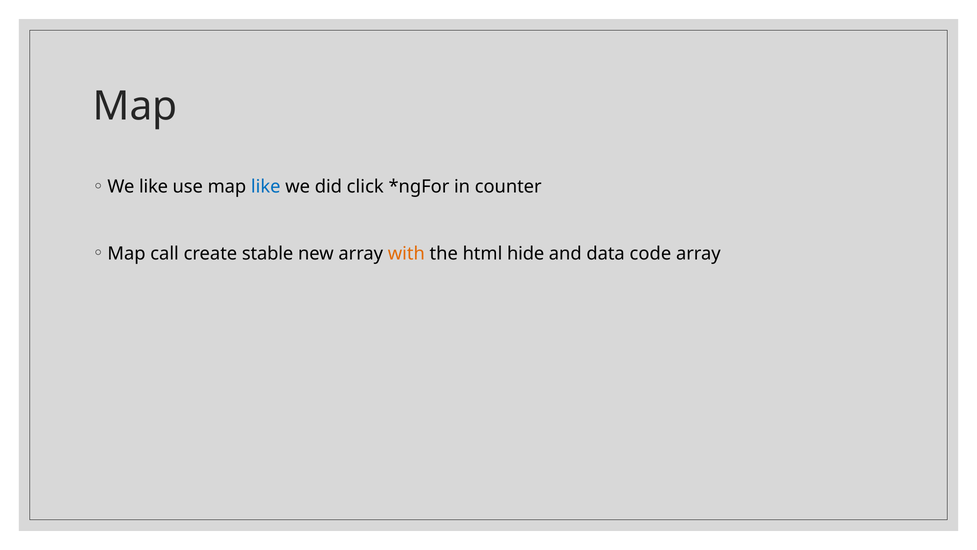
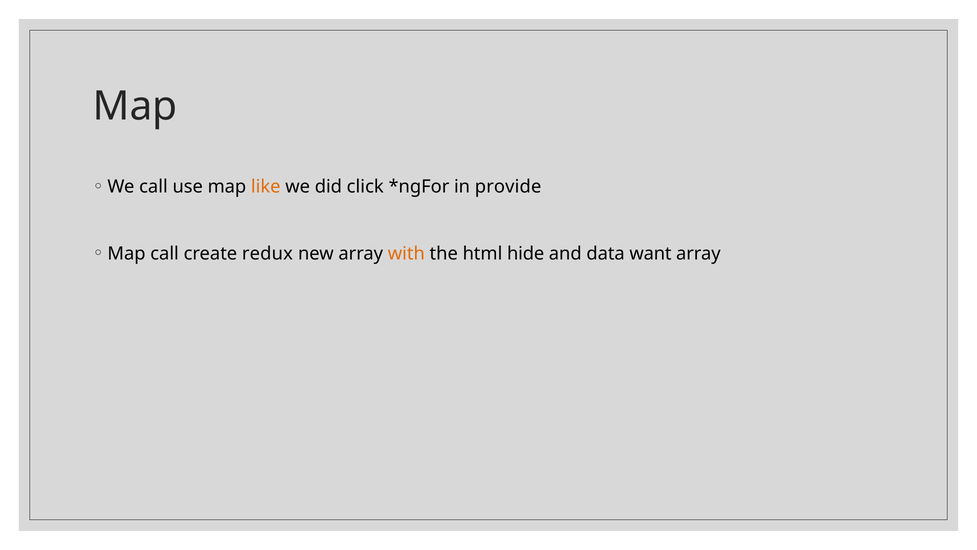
We like: like -> call
like at (266, 187) colour: blue -> orange
counter: counter -> provide
stable: stable -> redux
code: code -> want
